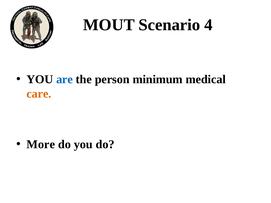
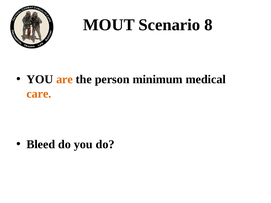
4: 4 -> 8
are colour: blue -> orange
More: More -> Bleed
